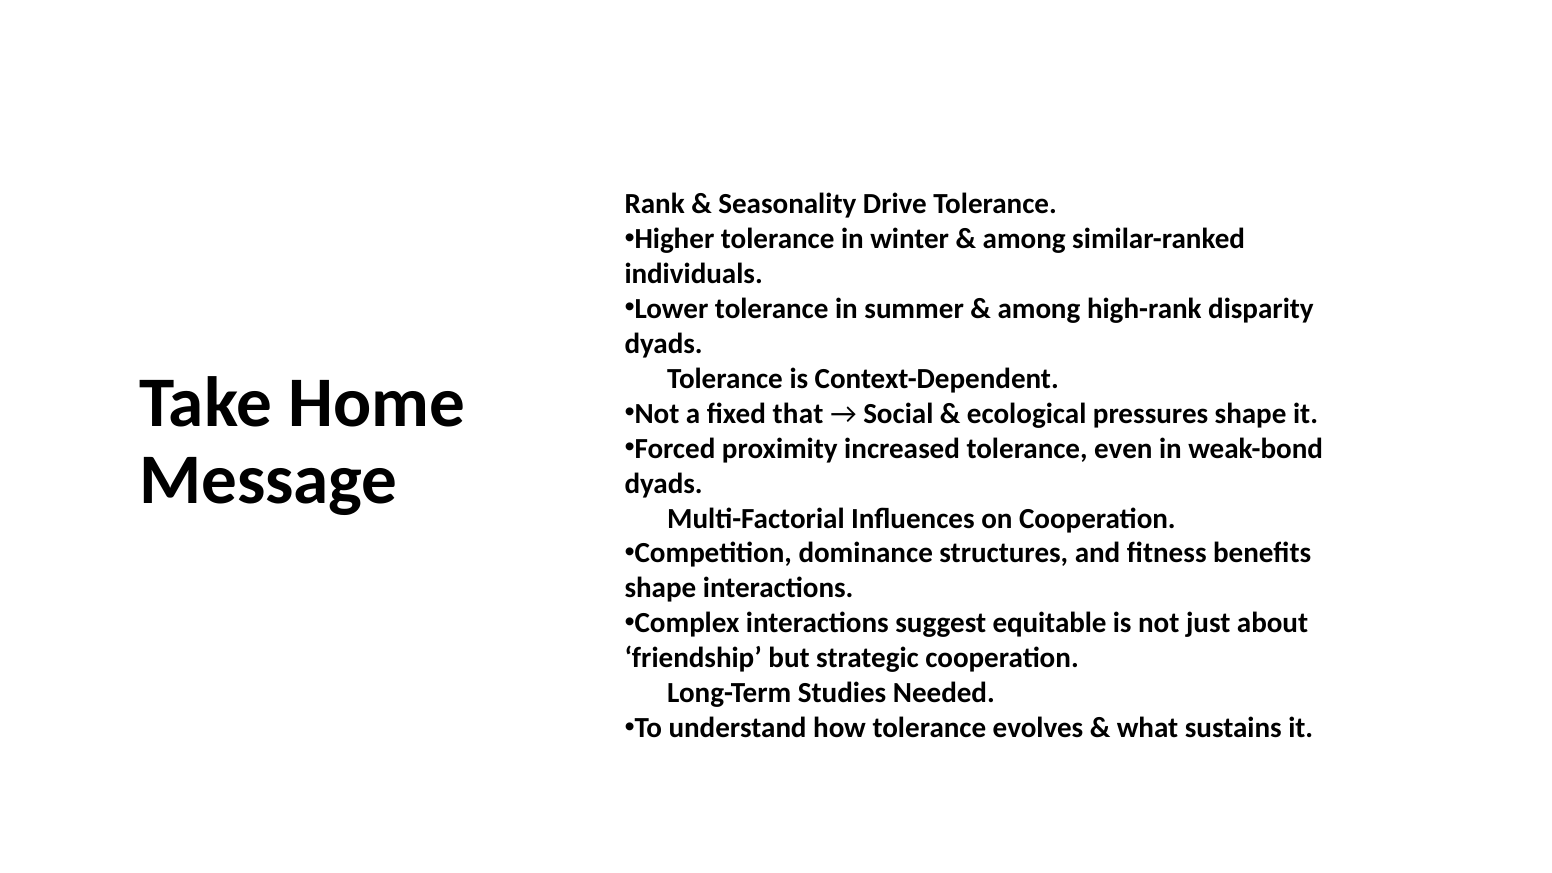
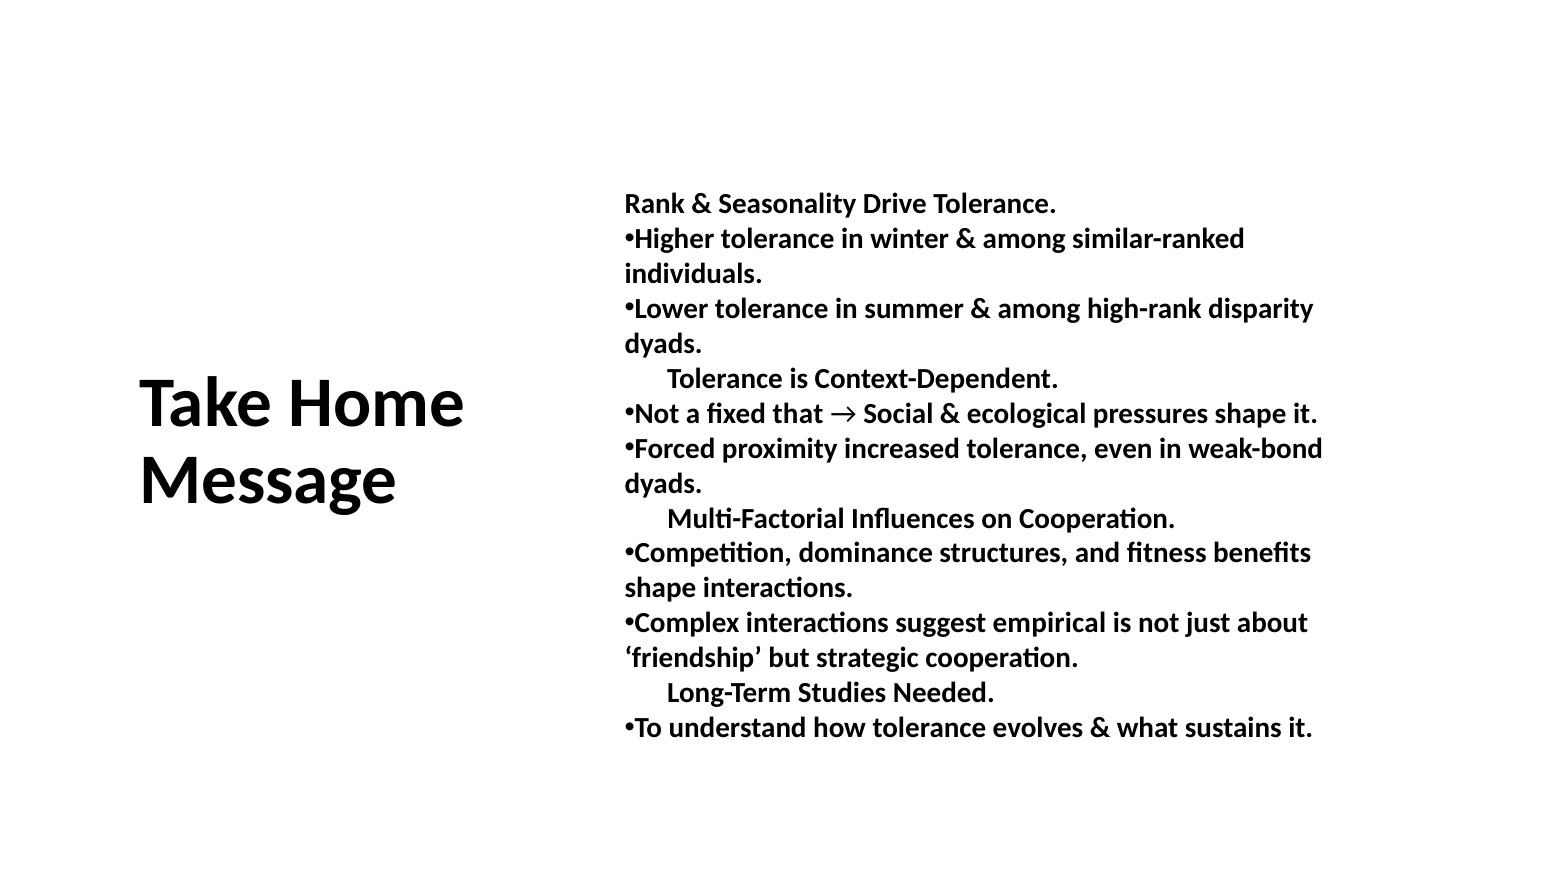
equitable: equitable -> empirical
